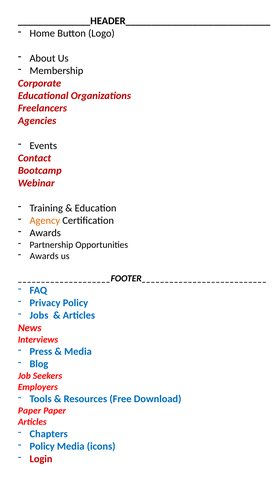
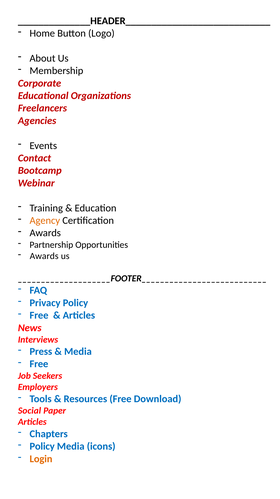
Jobs at (39, 315): Jobs -> Free
Blog at (39, 363): Blog -> Free
Paper at (30, 410): Paper -> Social
Login colour: red -> orange
